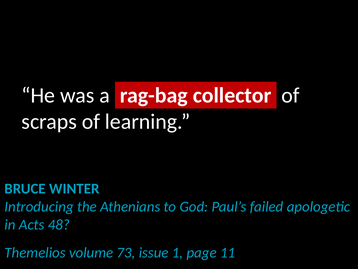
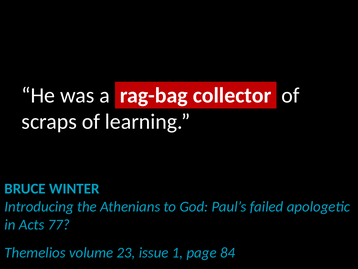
48: 48 -> 77
73: 73 -> 23
11: 11 -> 84
